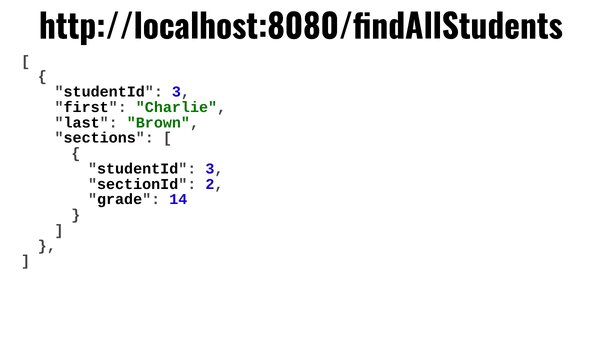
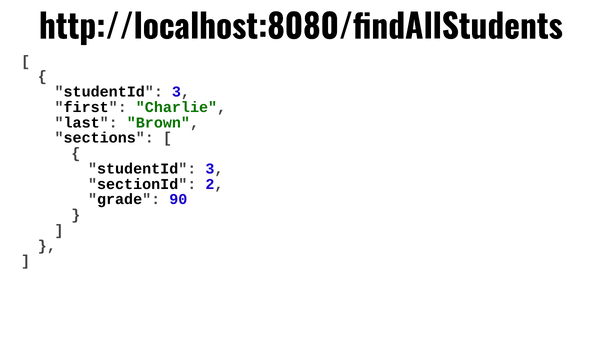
14: 14 -> 90
